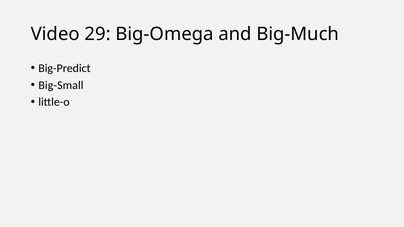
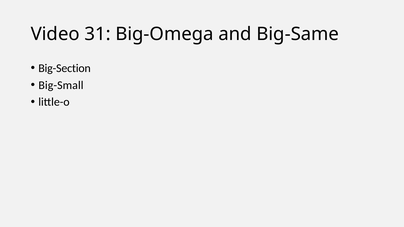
29: 29 -> 31
Big-Much: Big-Much -> Big-Same
Big-Predict: Big-Predict -> Big-Section
